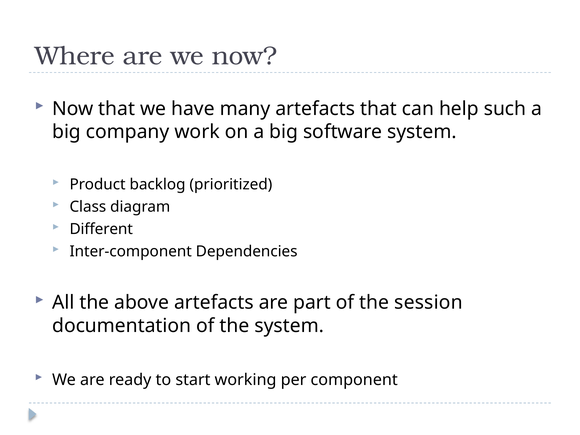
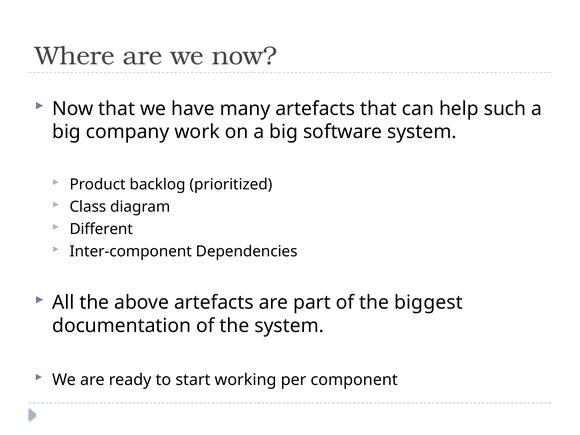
session: session -> biggest
